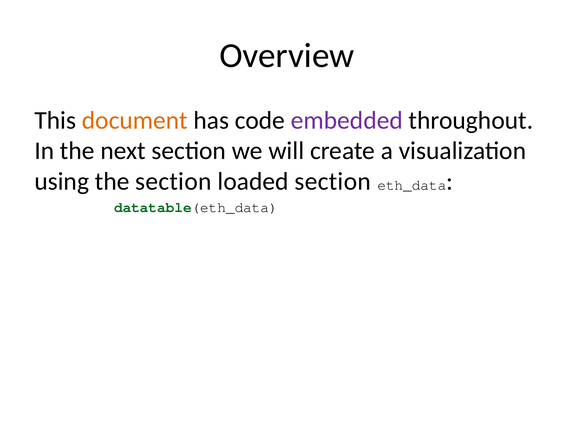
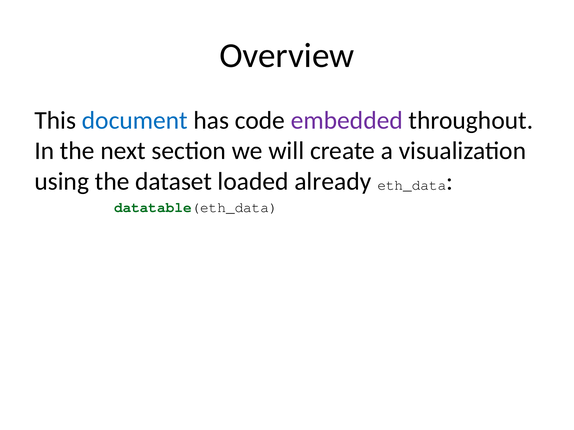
document colour: orange -> blue
the section: section -> dataset
loaded section: section -> already
